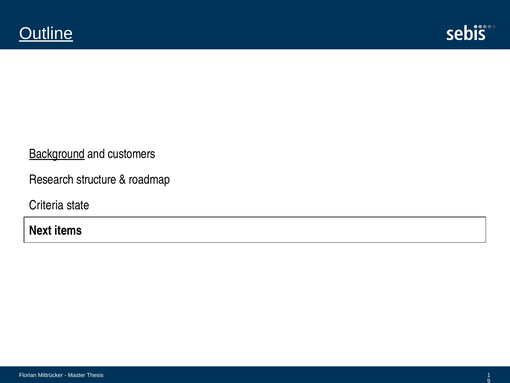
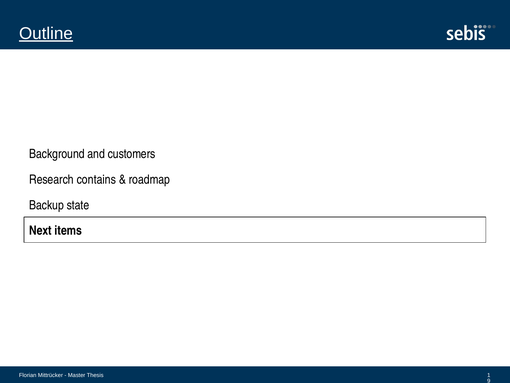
Background underline: present -> none
structure: structure -> contains
Criteria: Criteria -> Backup
